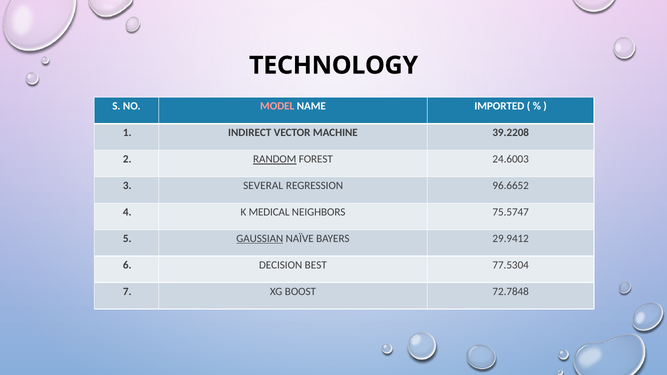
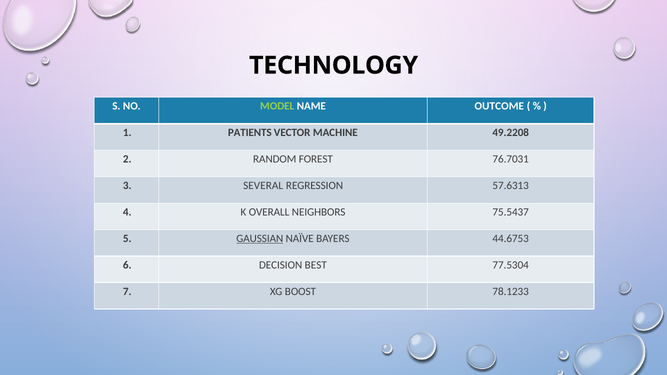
MODEL colour: pink -> light green
IMPORTED: IMPORTED -> OUTCOME
INDIRECT: INDIRECT -> PATIENTS
39.2208: 39.2208 -> 49.2208
RANDOM underline: present -> none
24.6003: 24.6003 -> 76.7031
96.6652: 96.6652 -> 57.6313
MEDICAL: MEDICAL -> OVERALL
75.5747: 75.5747 -> 75.5437
29.9412: 29.9412 -> 44.6753
72.7848: 72.7848 -> 78.1233
